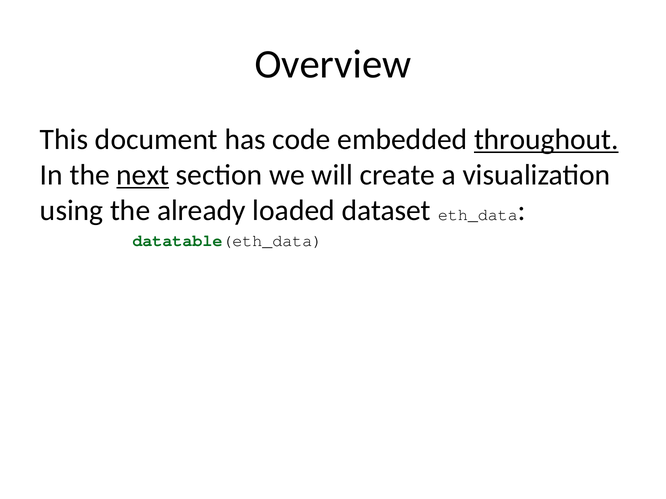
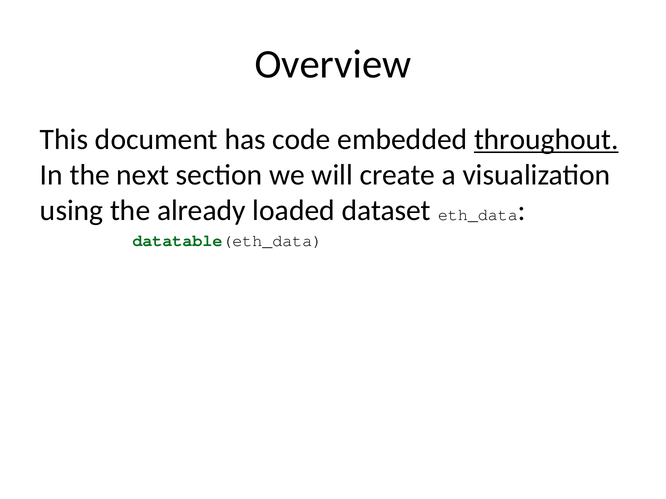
next underline: present -> none
